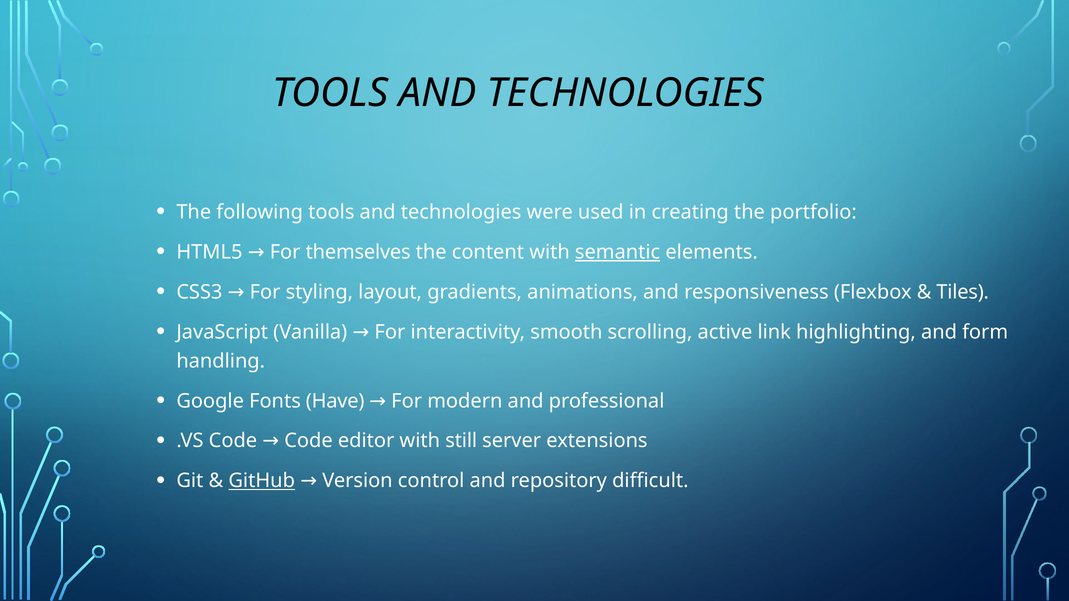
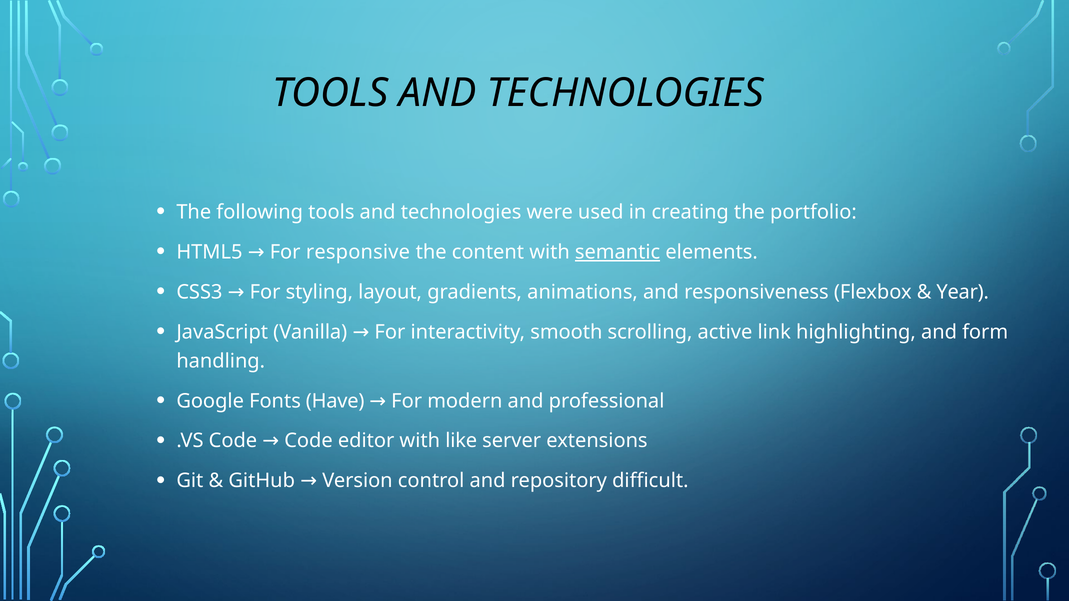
themselves: themselves -> responsive
Tiles: Tiles -> Year
still: still -> like
GitHub underline: present -> none
